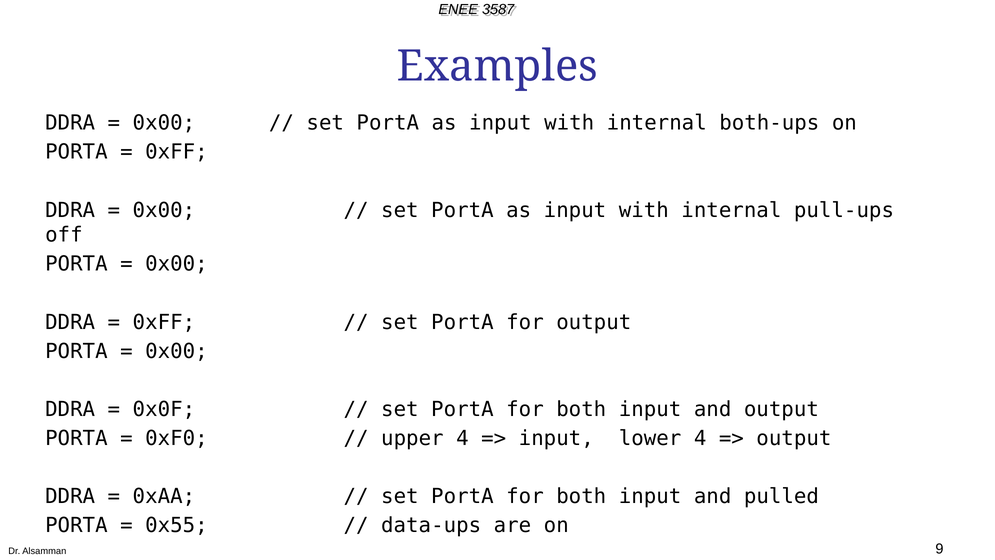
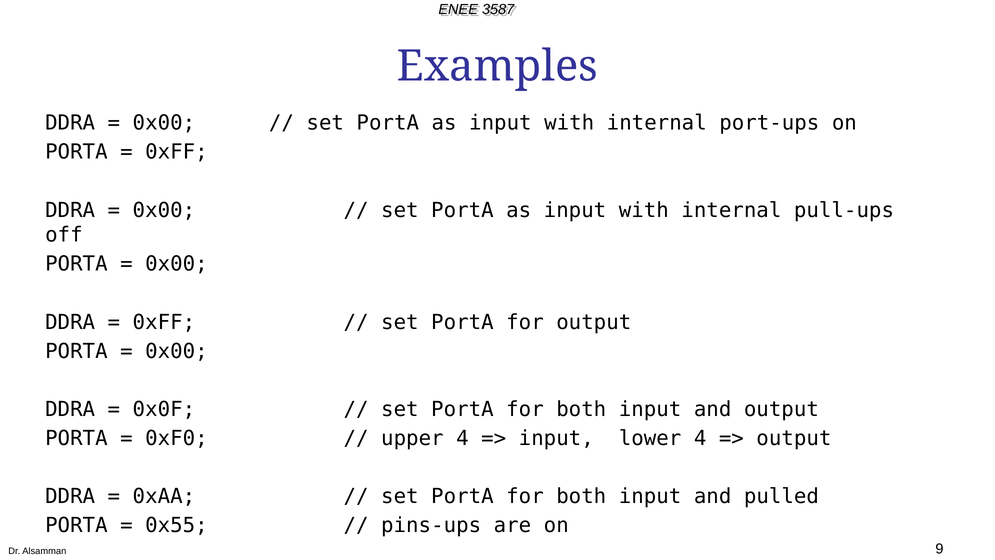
both-ups: both-ups -> port-ups
data-ups: data-ups -> pins-ups
